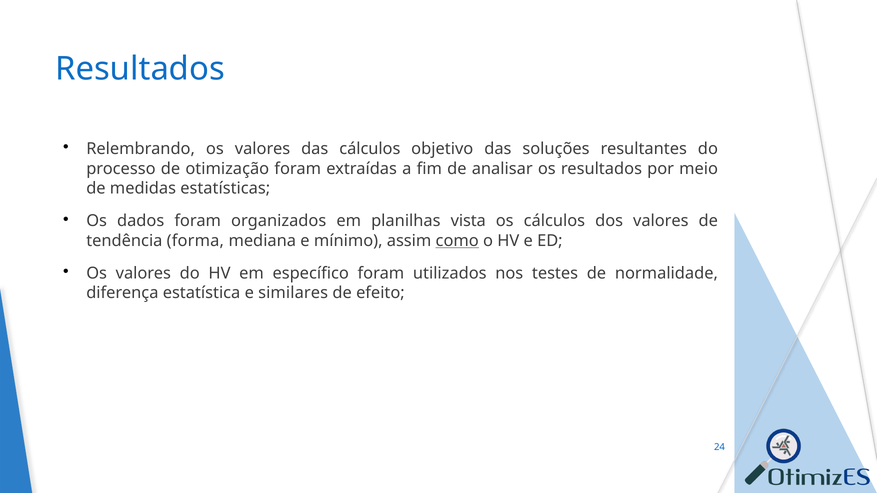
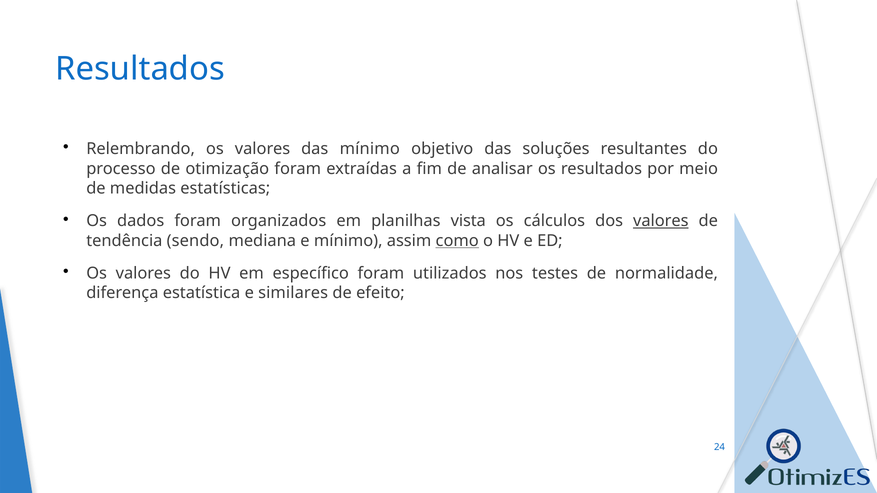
das cálculos: cálculos -> mínimo
valores at (661, 221) underline: none -> present
forma: forma -> sendo
